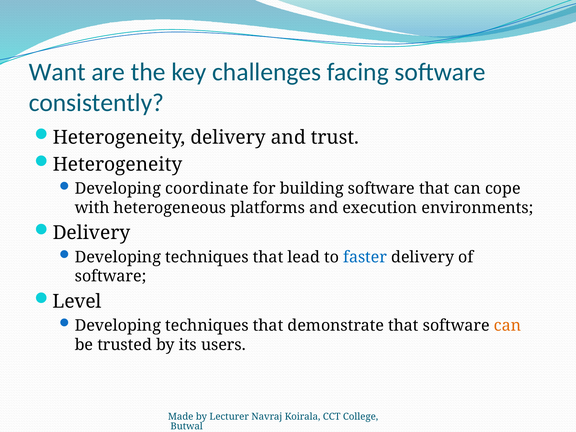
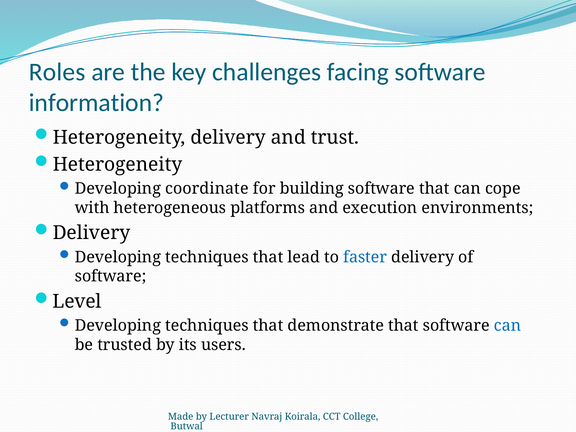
Want: Want -> Roles
consistently: consistently -> information
can at (508, 326) colour: orange -> blue
